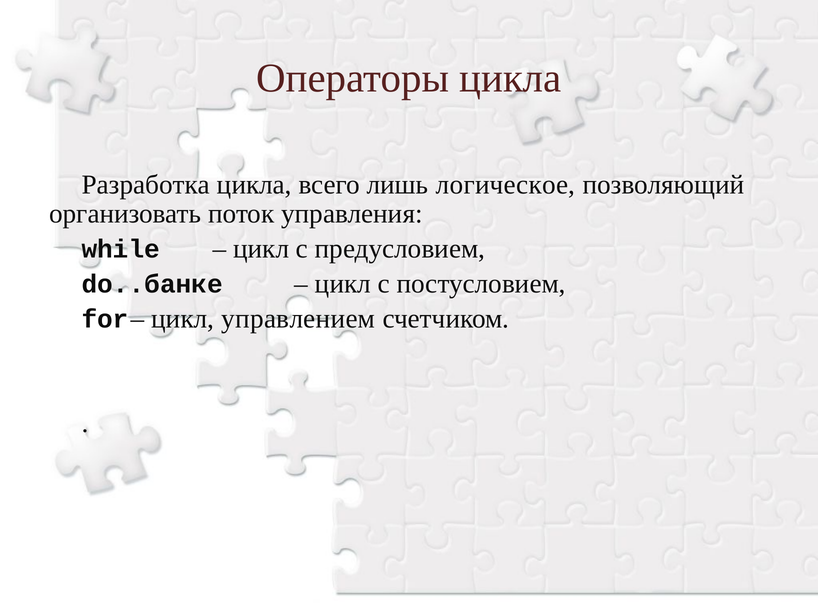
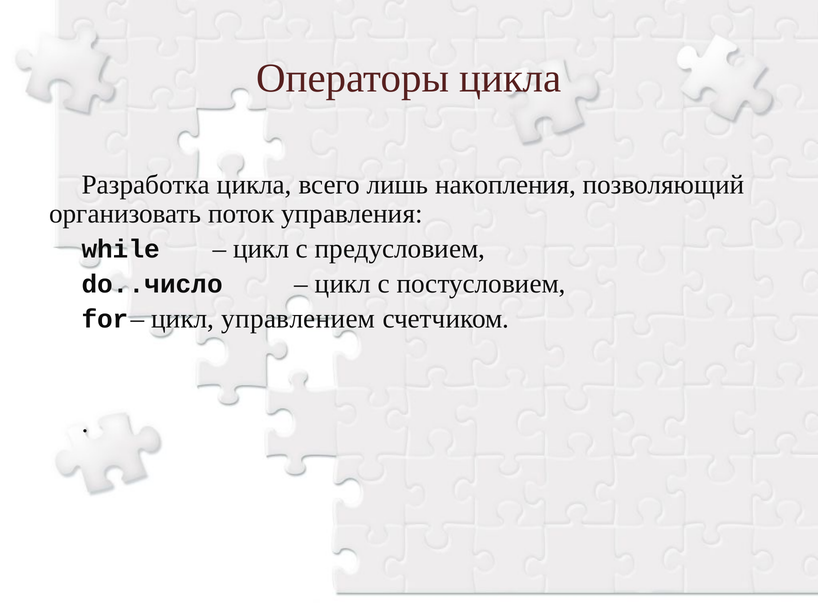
логическое: логическое -> накопления
do..банке: do..банке -> do..число
